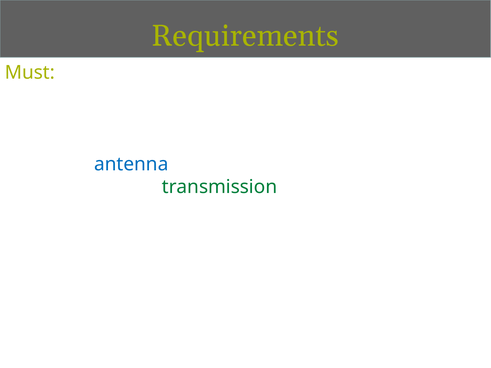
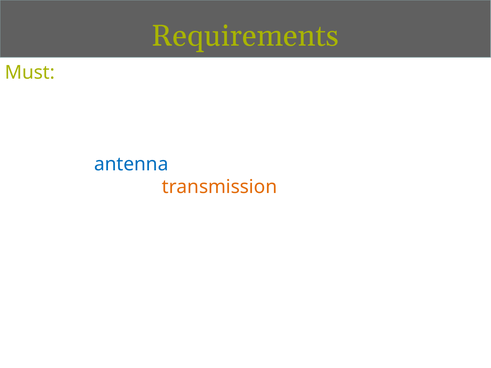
transmission colour: green -> orange
